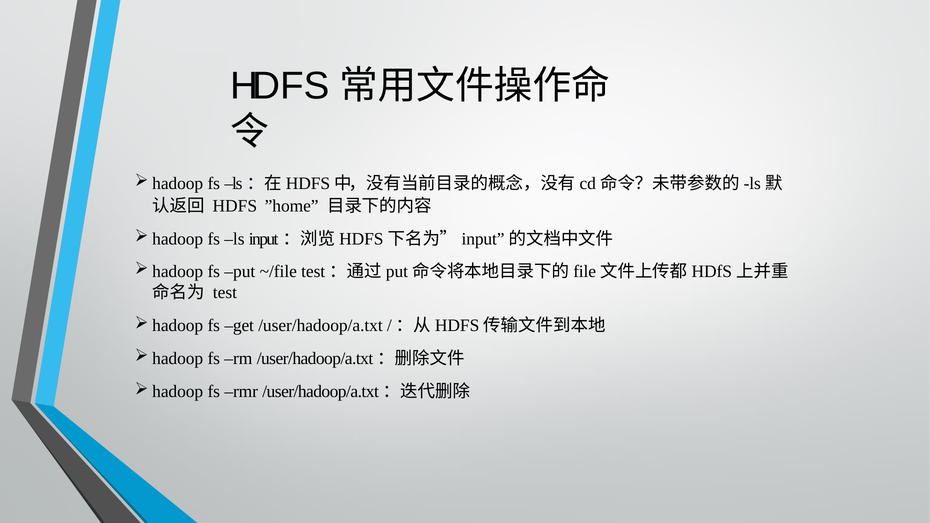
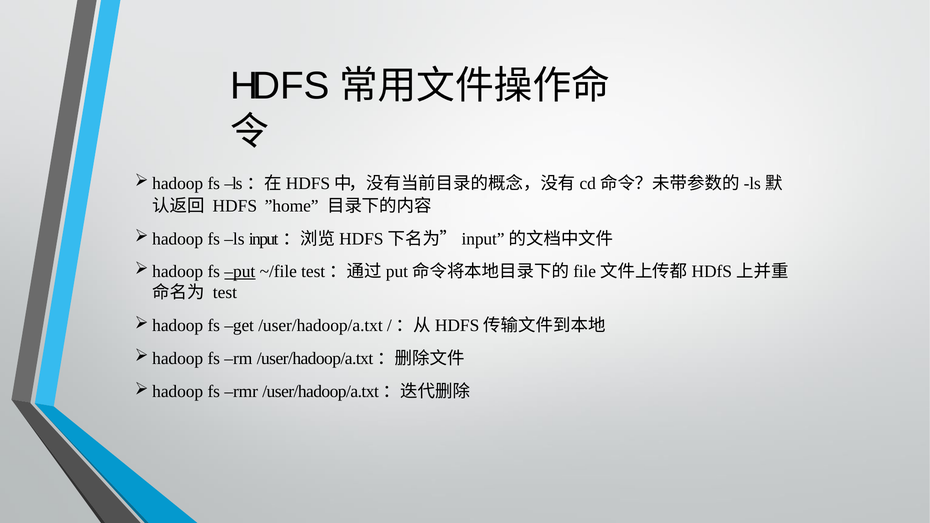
put underline: none -> present
